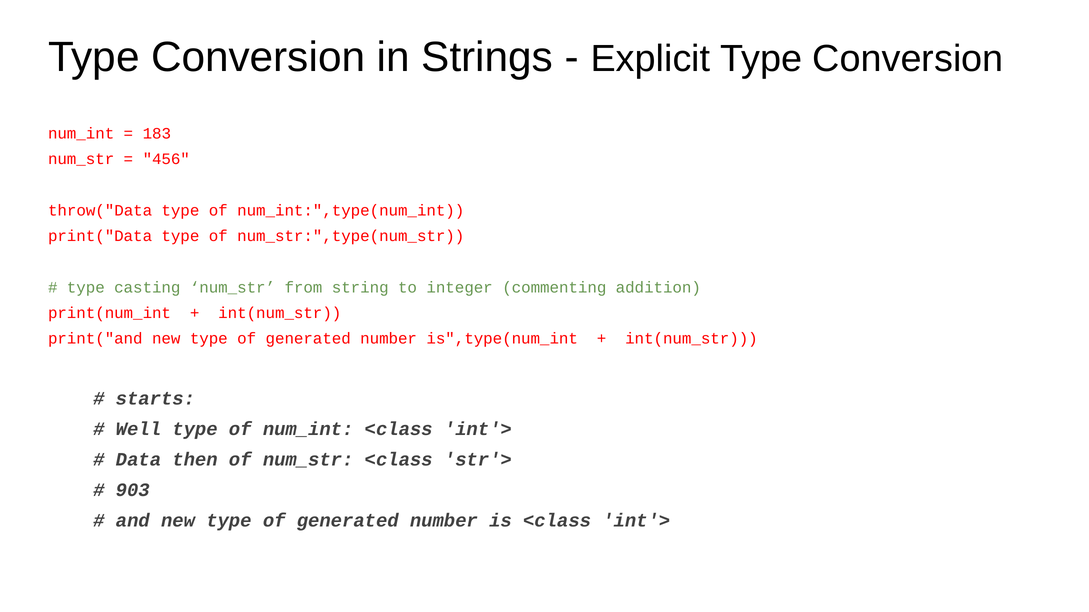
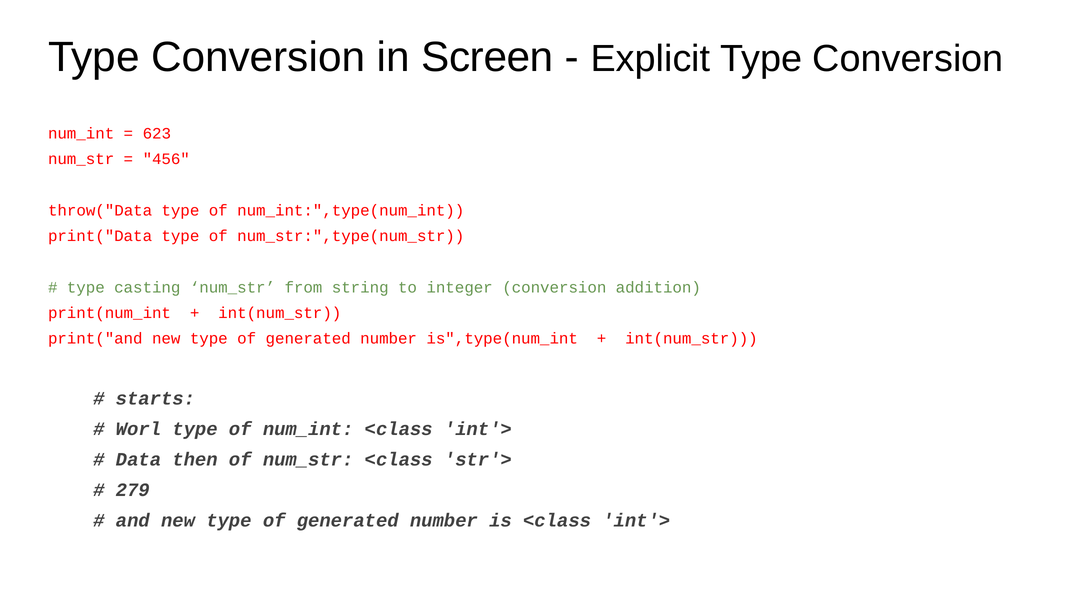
Strings: Strings -> Screen
183: 183 -> 623
integer commenting: commenting -> conversion
Well: Well -> Worl
903: 903 -> 279
